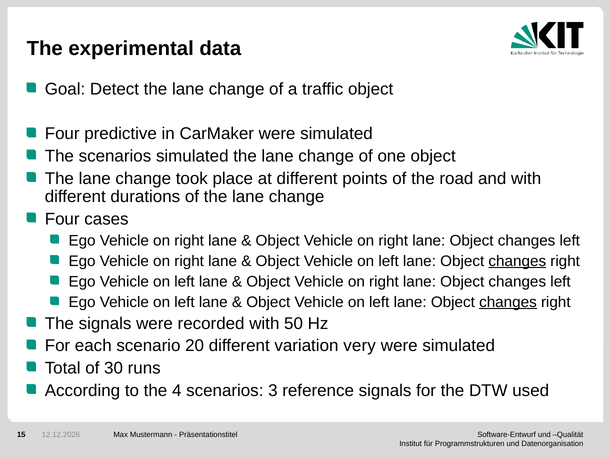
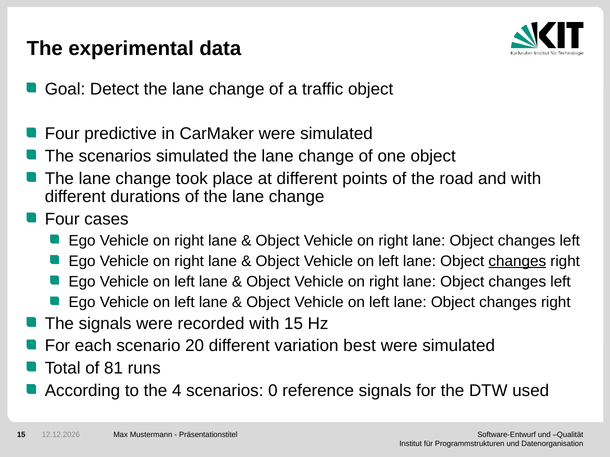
changes at (508, 302) underline: present -> none
with 50: 50 -> 15
very: very -> best
30: 30 -> 81
3: 3 -> 0
